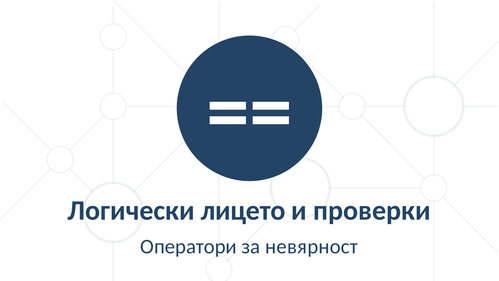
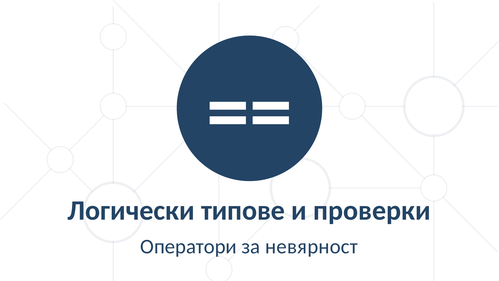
лицето: лицето -> типове
